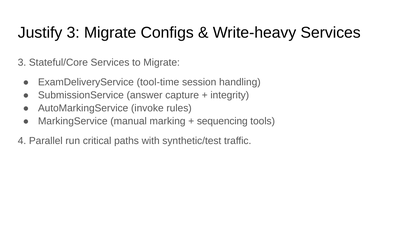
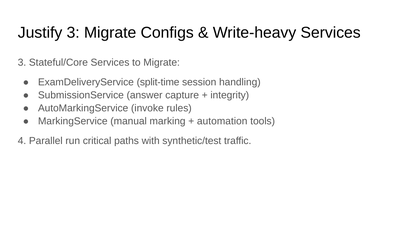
tool-time: tool-time -> split-time
sequencing: sequencing -> automation
